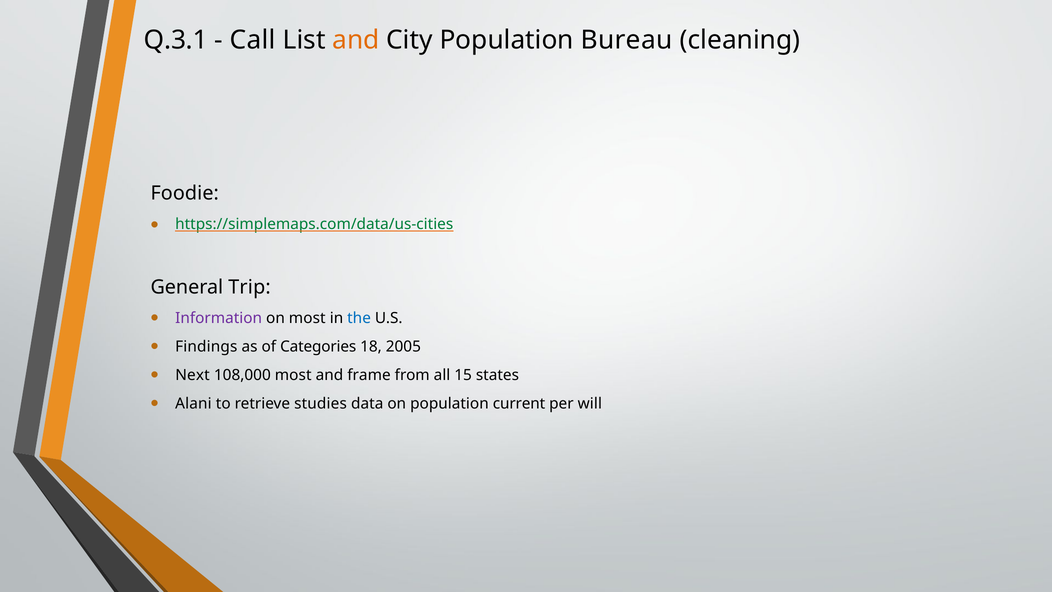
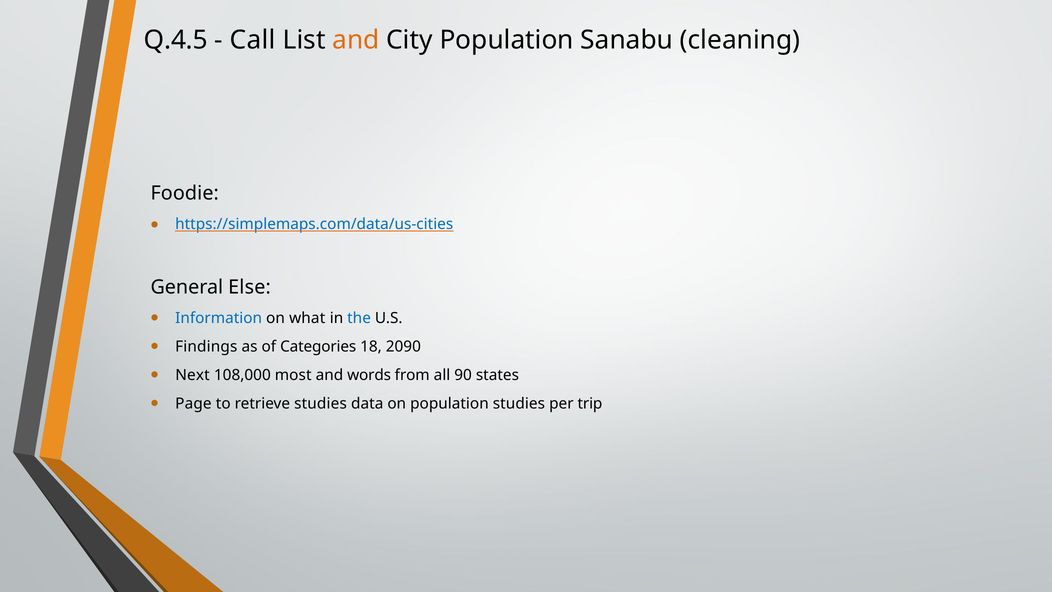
Q.3.1: Q.3.1 -> Q.4.5
Bureau: Bureau -> Sanabu
https://simplemaps.com/data/us-cities colour: green -> blue
Trip: Trip -> Else
Information colour: purple -> blue
on most: most -> what
2005: 2005 -> 2090
frame: frame -> words
15: 15 -> 90
Alani: Alani -> Page
population current: current -> studies
will: will -> trip
